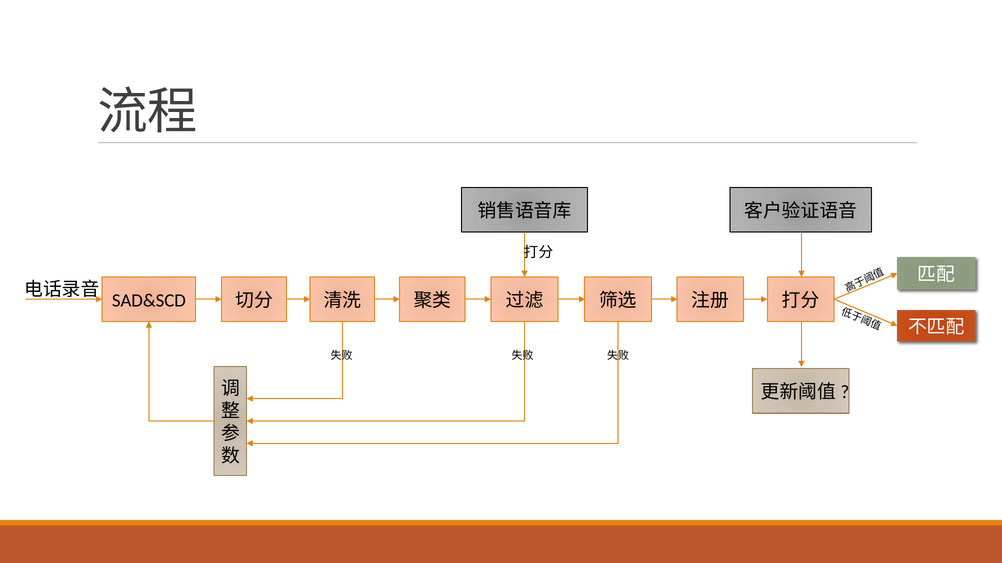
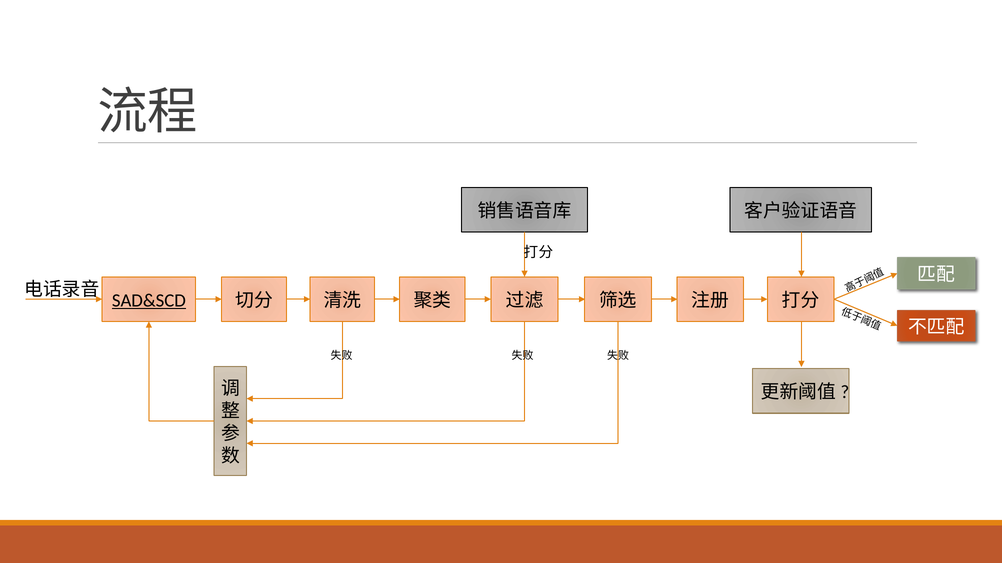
SAD&SCD underline: none -> present
